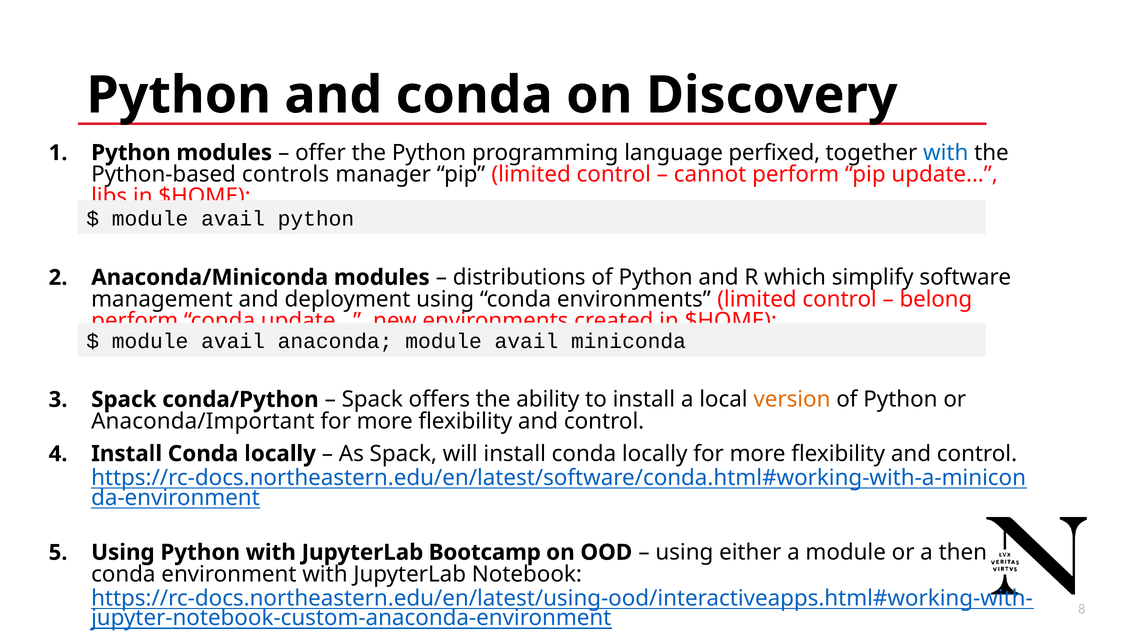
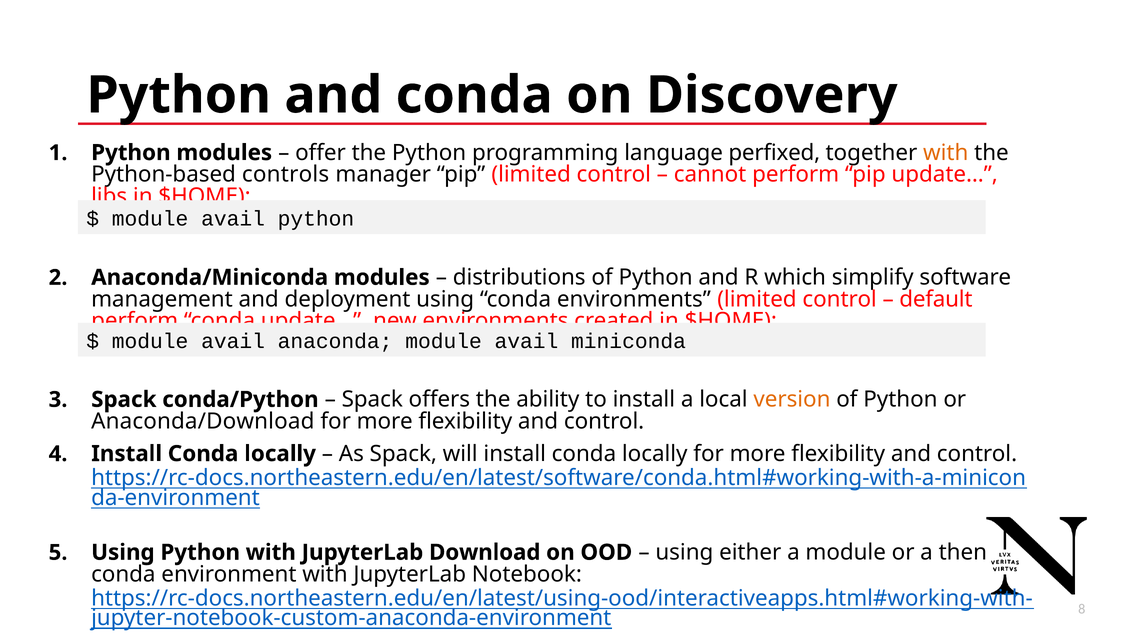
with at (946, 153) colour: blue -> orange
belong: belong -> default
Anaconda/Important: Anaconda/Important -> Anaconda/Download
Bootcamp: Bootcamp -> Download
